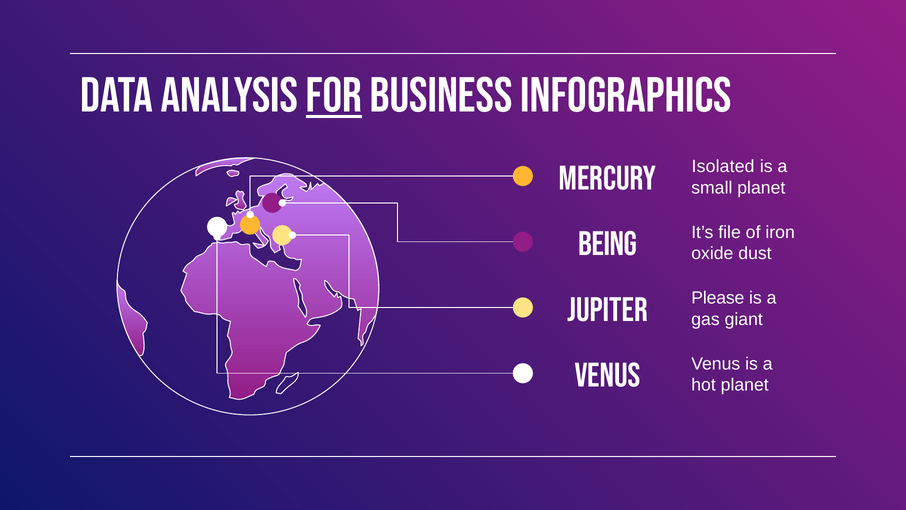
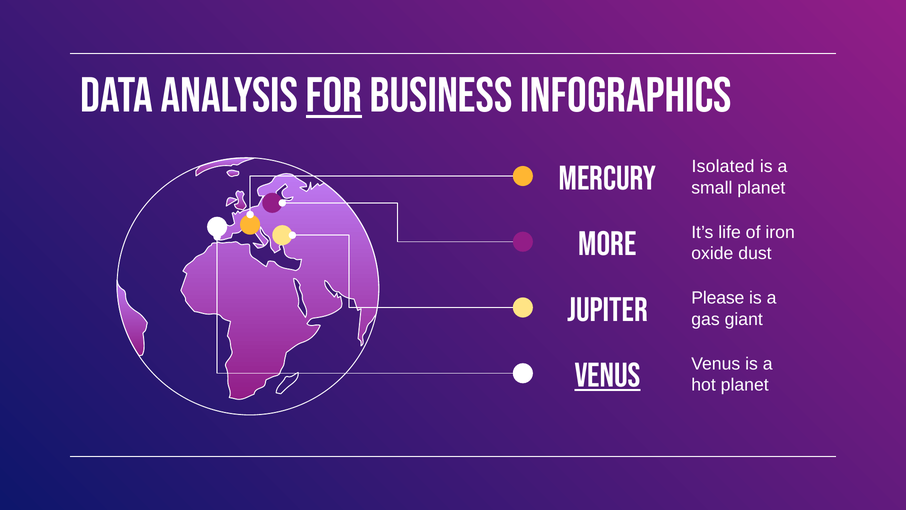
file: file -> life
BEING: BEING -> MORE
venus at (608, 375) underline: none -> present
